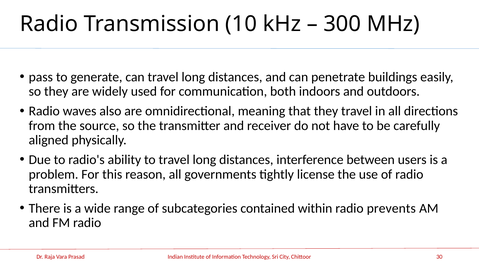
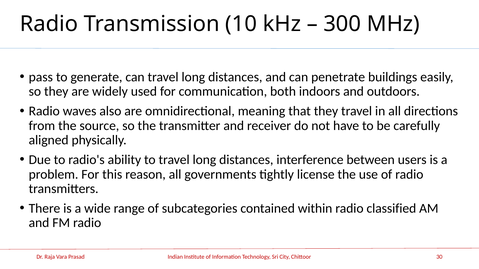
prevents: prevents -> classified
